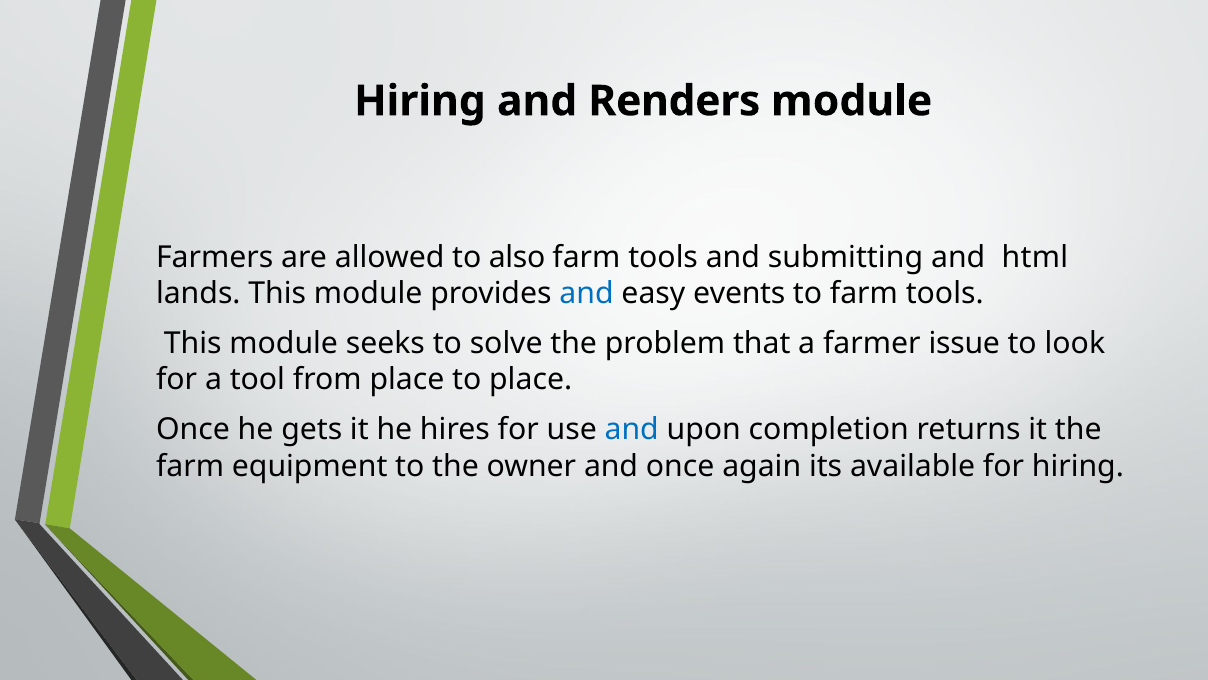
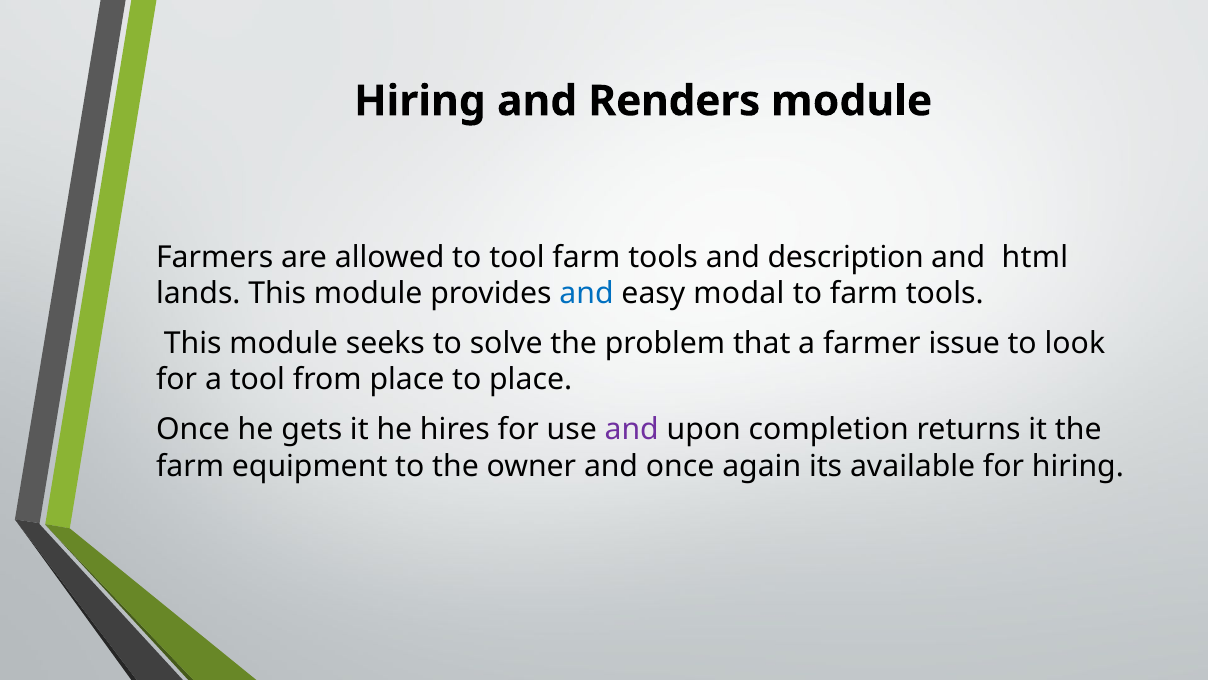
to also: also -> tool
submitting: submitting -> description
events: events -> modal
and at (632, 430) colour: blue -> purple
